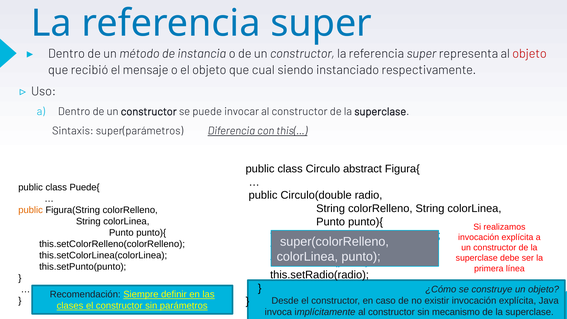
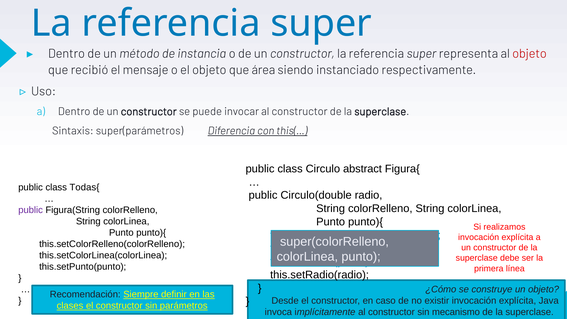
cual: cual -> área
Puede{: Puede{ -> Todas{
public at (31, 210) colour: orange -> purple
